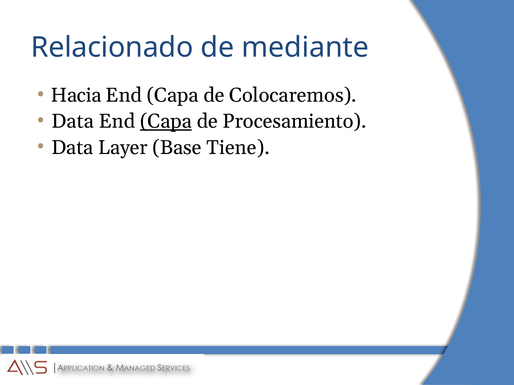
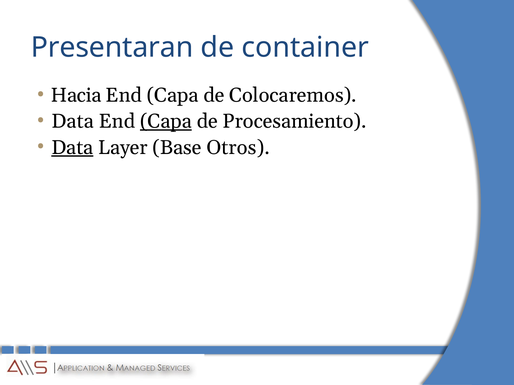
Relacionado: Relacionado -> Presentaran
mediante: mediante -> container
Data at (72, 148) underline: none -> present
Tiene: Tiene -> Otros
